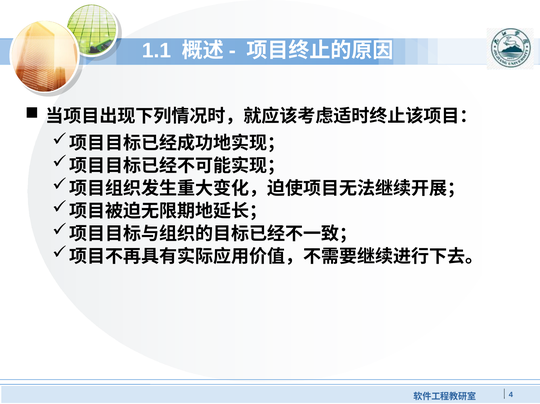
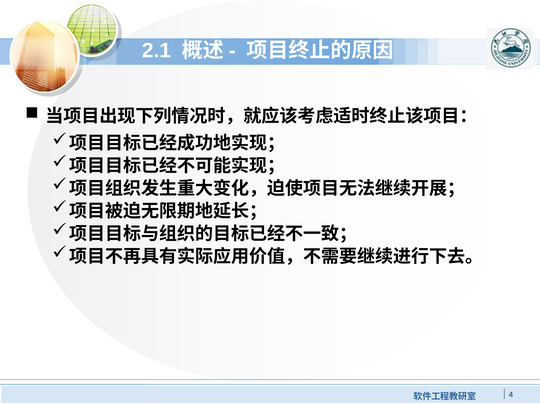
1.1: 1.1 -> 2.1
